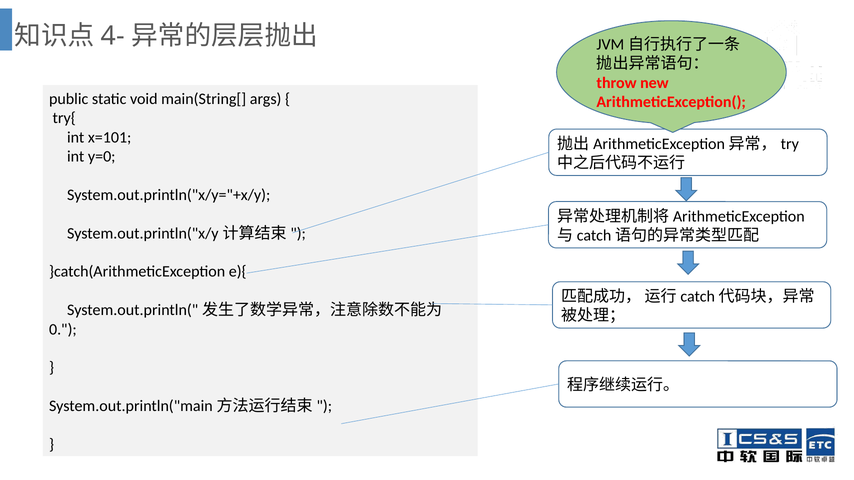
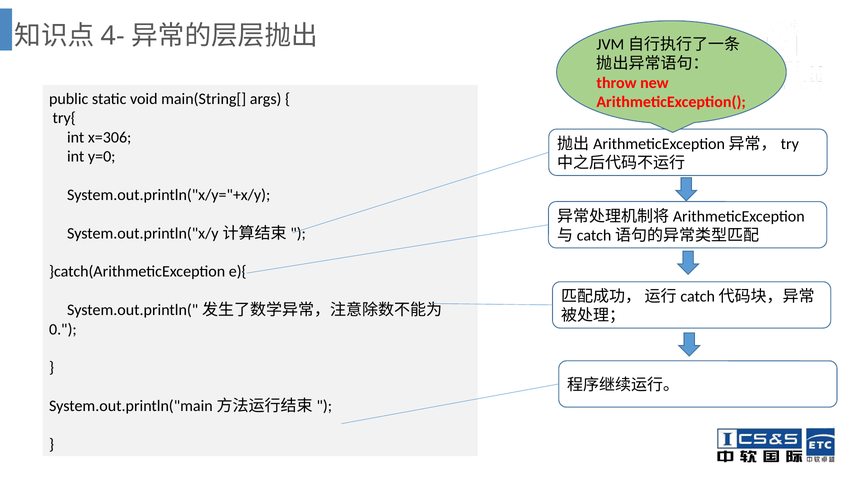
x=101: x=101 -> x=306
